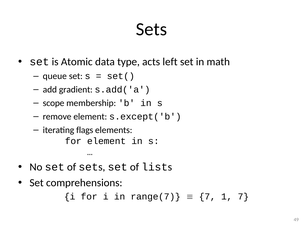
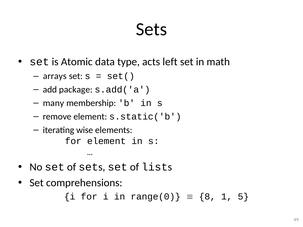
queue: queue -> arrays
gradient: gradient -> package
scope: scope -> many
s.except('b: s.except('b -> s.static('b
flags: flags -> wise
range(7: range(7 -> range(0
7 at (207, 197): 7 -> 8
1 7: 7 -> 5
